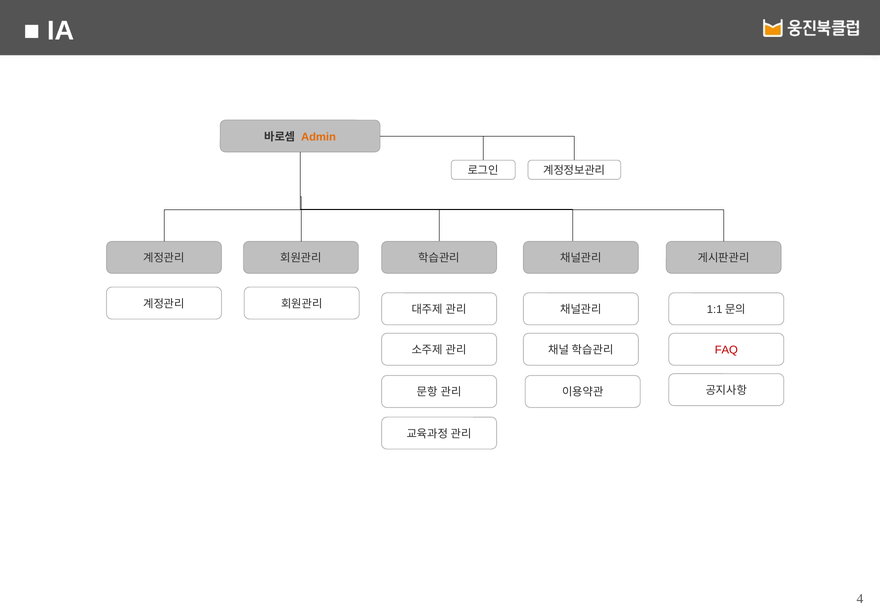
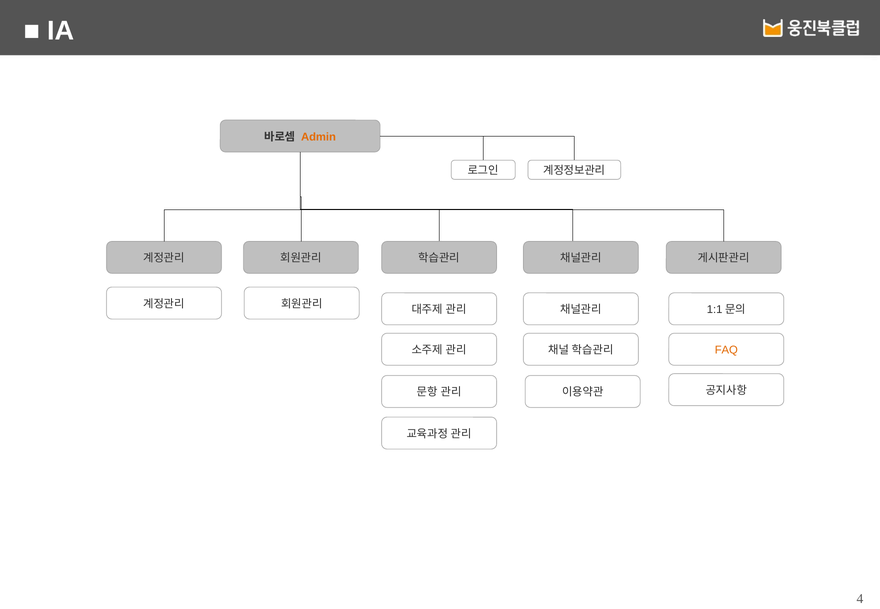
FAQ colour: red -> orange
